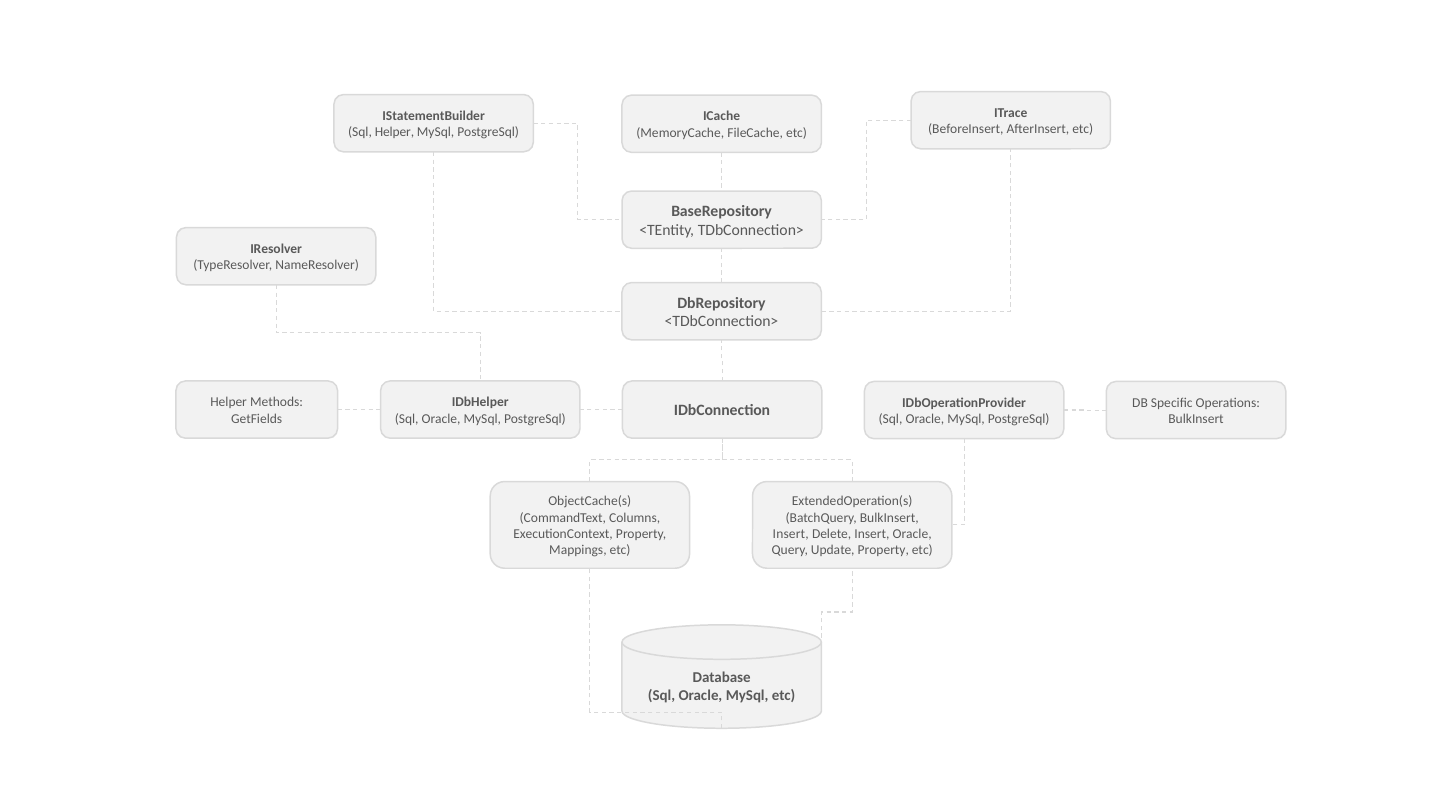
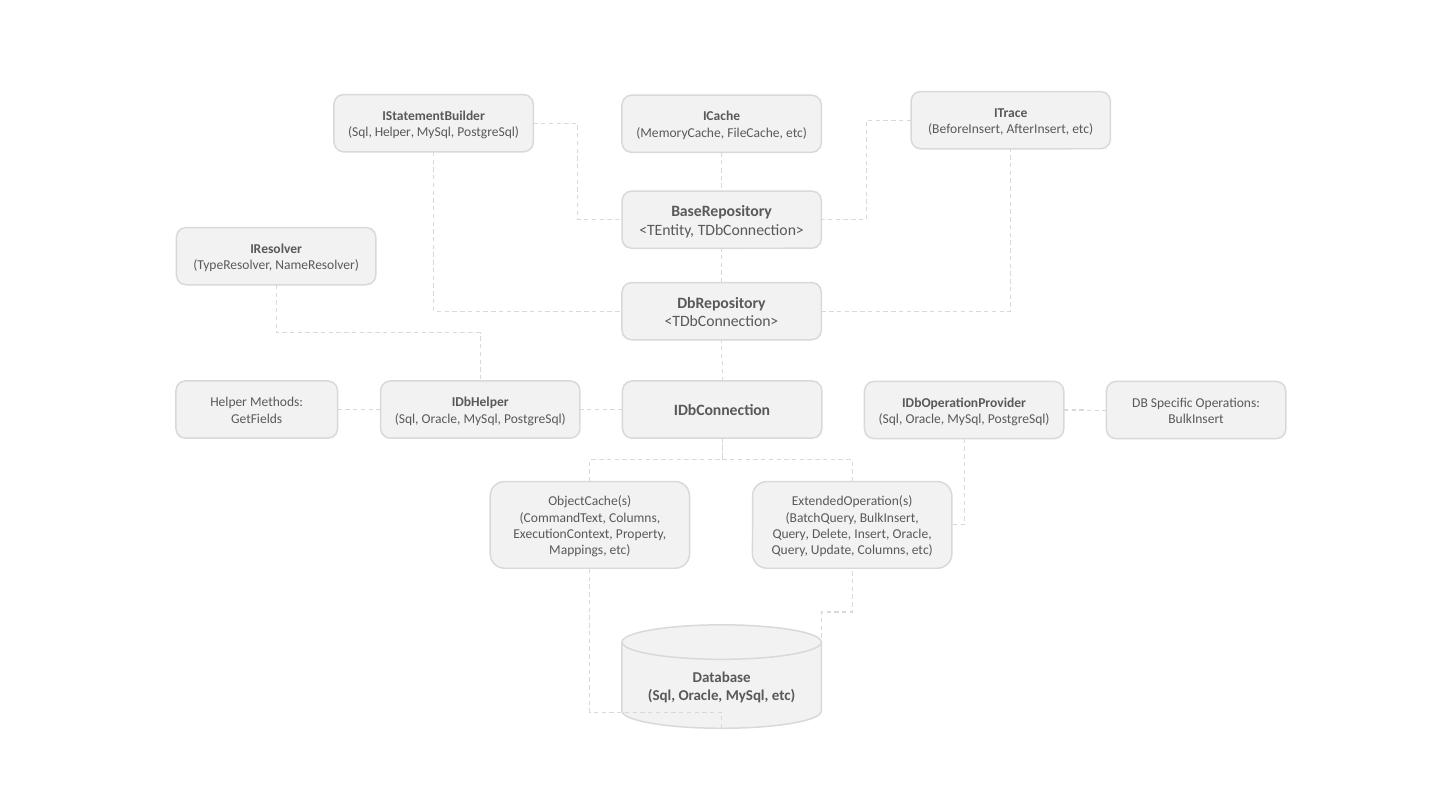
Insert at (791, 534): Insert -> Query
Update Property: Property -> Columns
